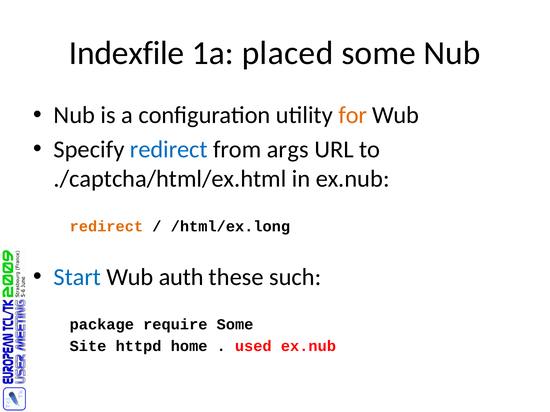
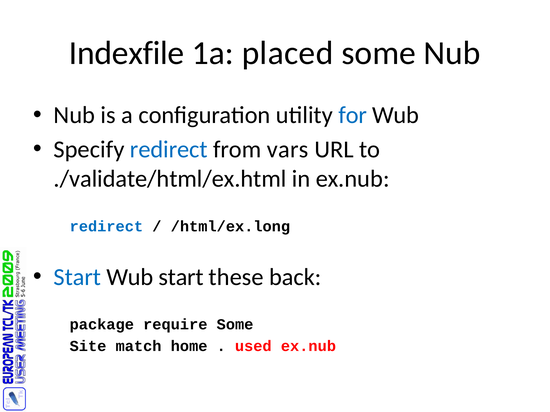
for colour: orange -> blue
args: args -> vars
./captcha/html/ex.html: ./captcha/html/ex.html -> ./validate/html/ex.html
redirect at (106, 227) colour: orange -> blue
Wub auth: auth -> start
such: such -> back
httpd: httpd -> match
